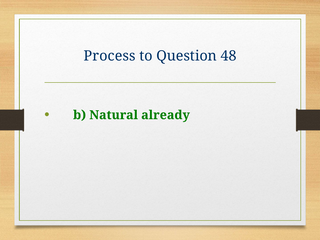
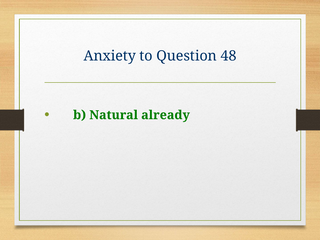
Process: Process -> Anxiety
